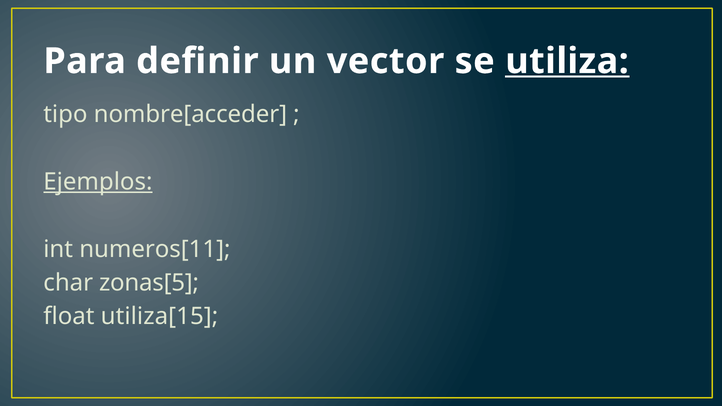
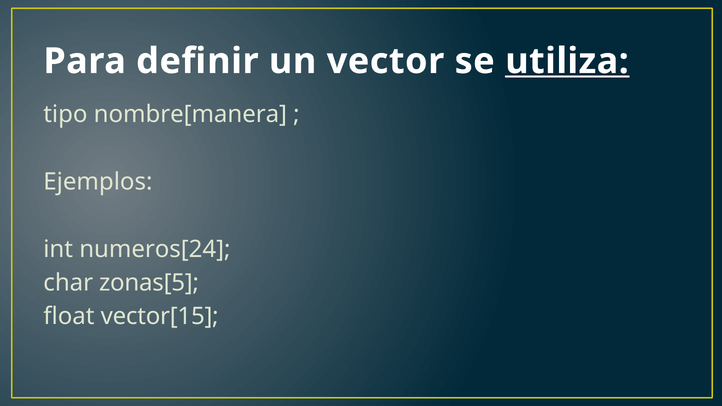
nombre[acceder: nombre[acceder -> nombre[manera
Ejemplos underline: present -> none
numeros[11: numeros[11 -> numeros[24
utiliza[15: utiliza[15 -> vector[15
